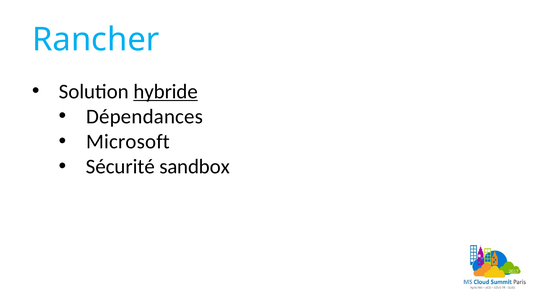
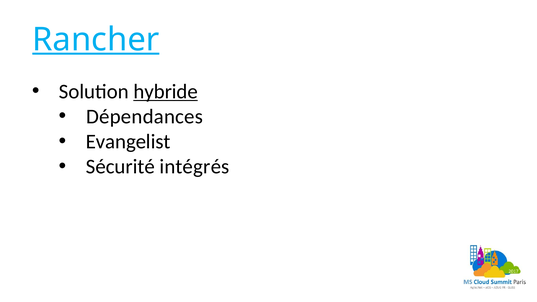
Rancher underline: none -> present
Microsoft: Microsoft -> Evangelist
sandbox: sandbox -> intégrés
